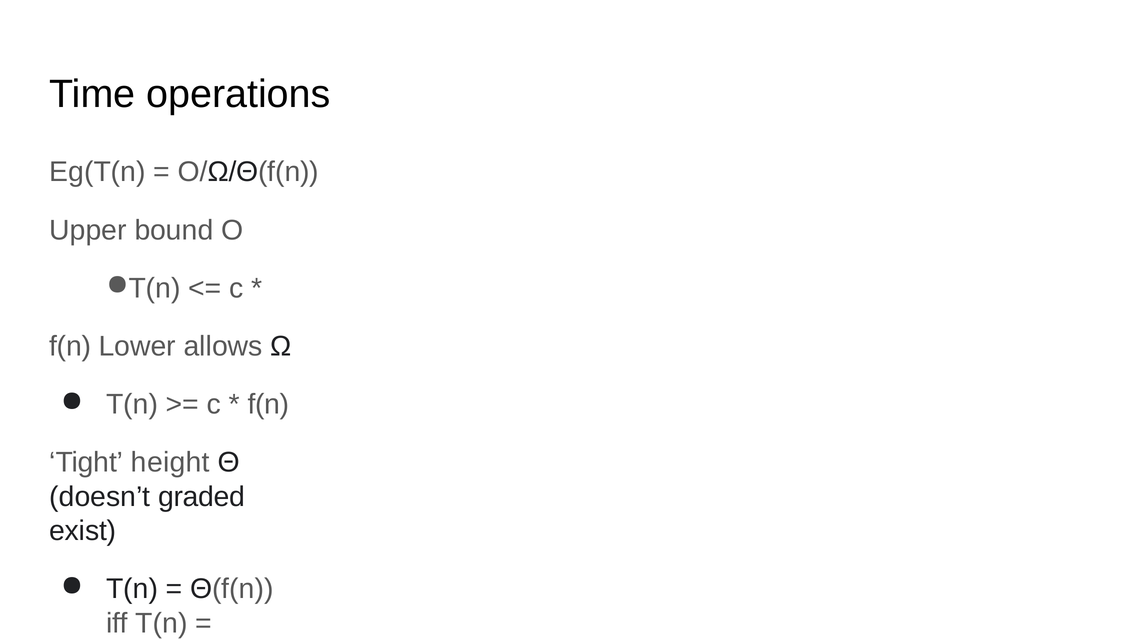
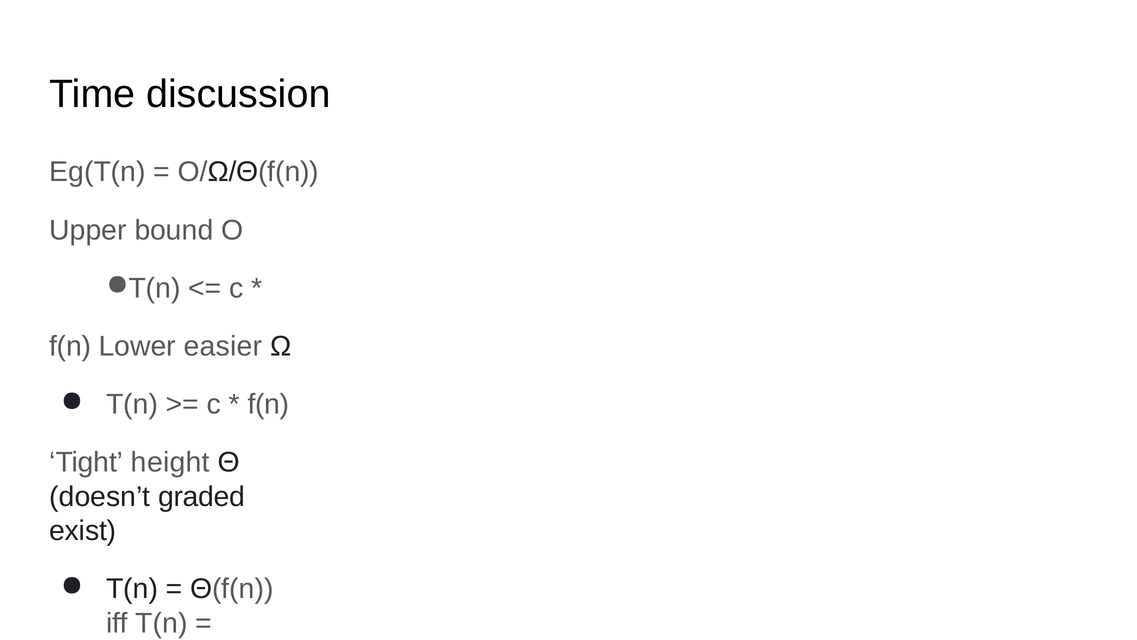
operations: operations -> discussion
allows: allows -> easier
